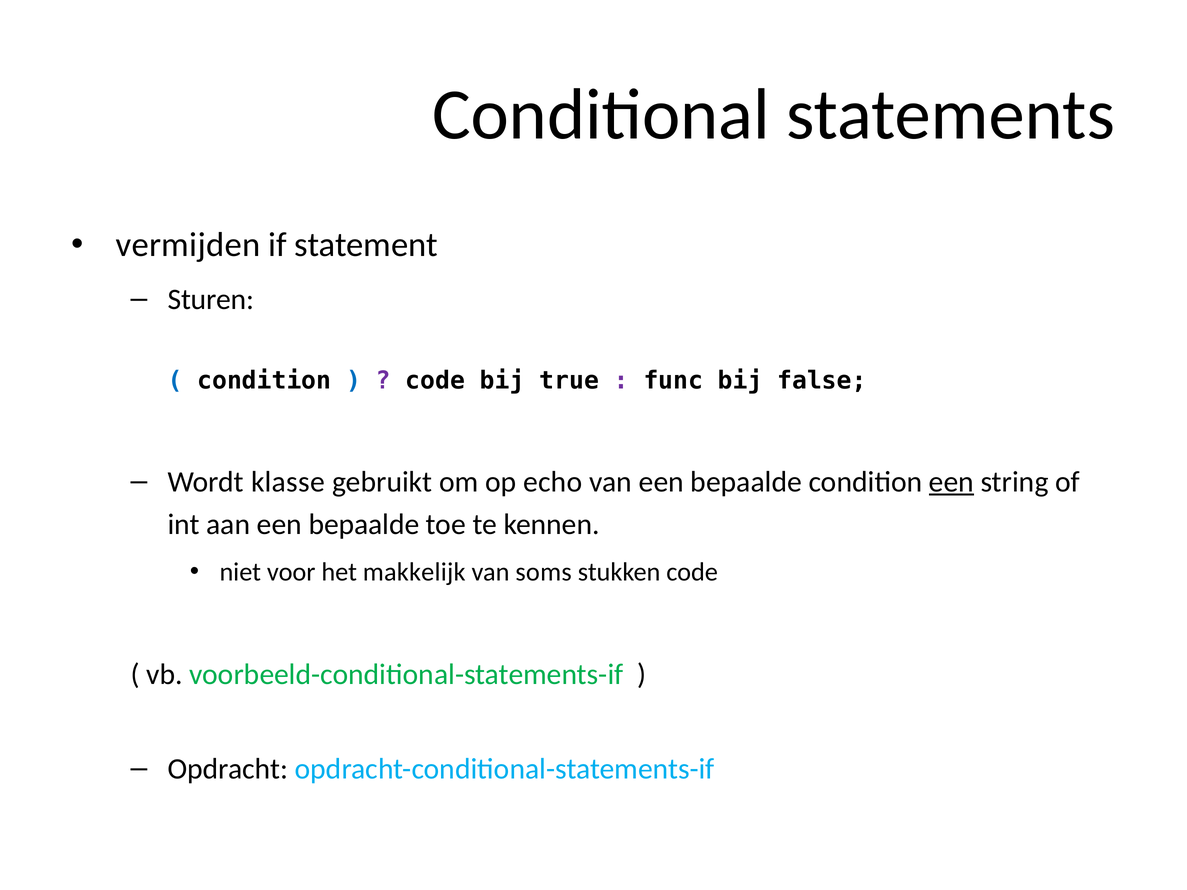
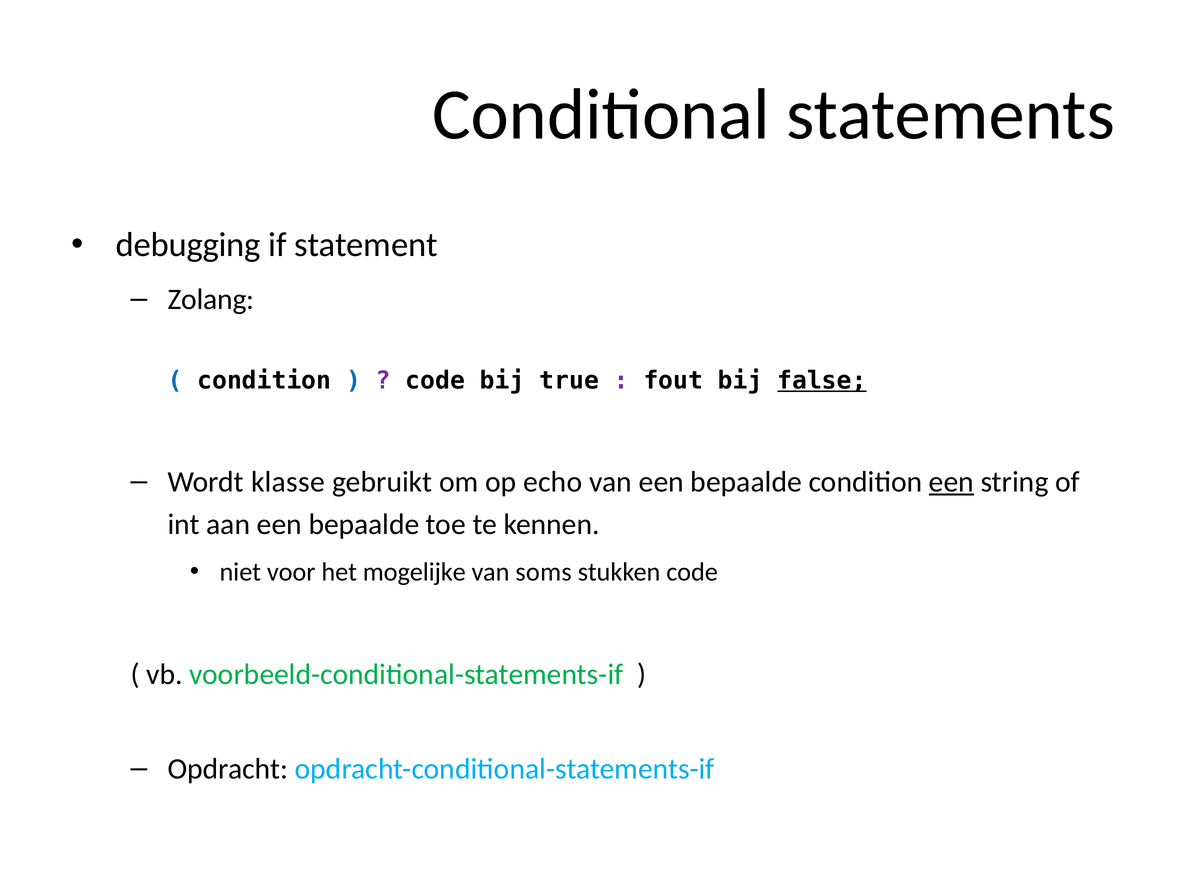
vermijden: vermijden -> debugging
Sturen: Sturen -> Zolang
func: func -> fout
false underline: none -> present
makkelijk: makkelijk -> mogelijke
